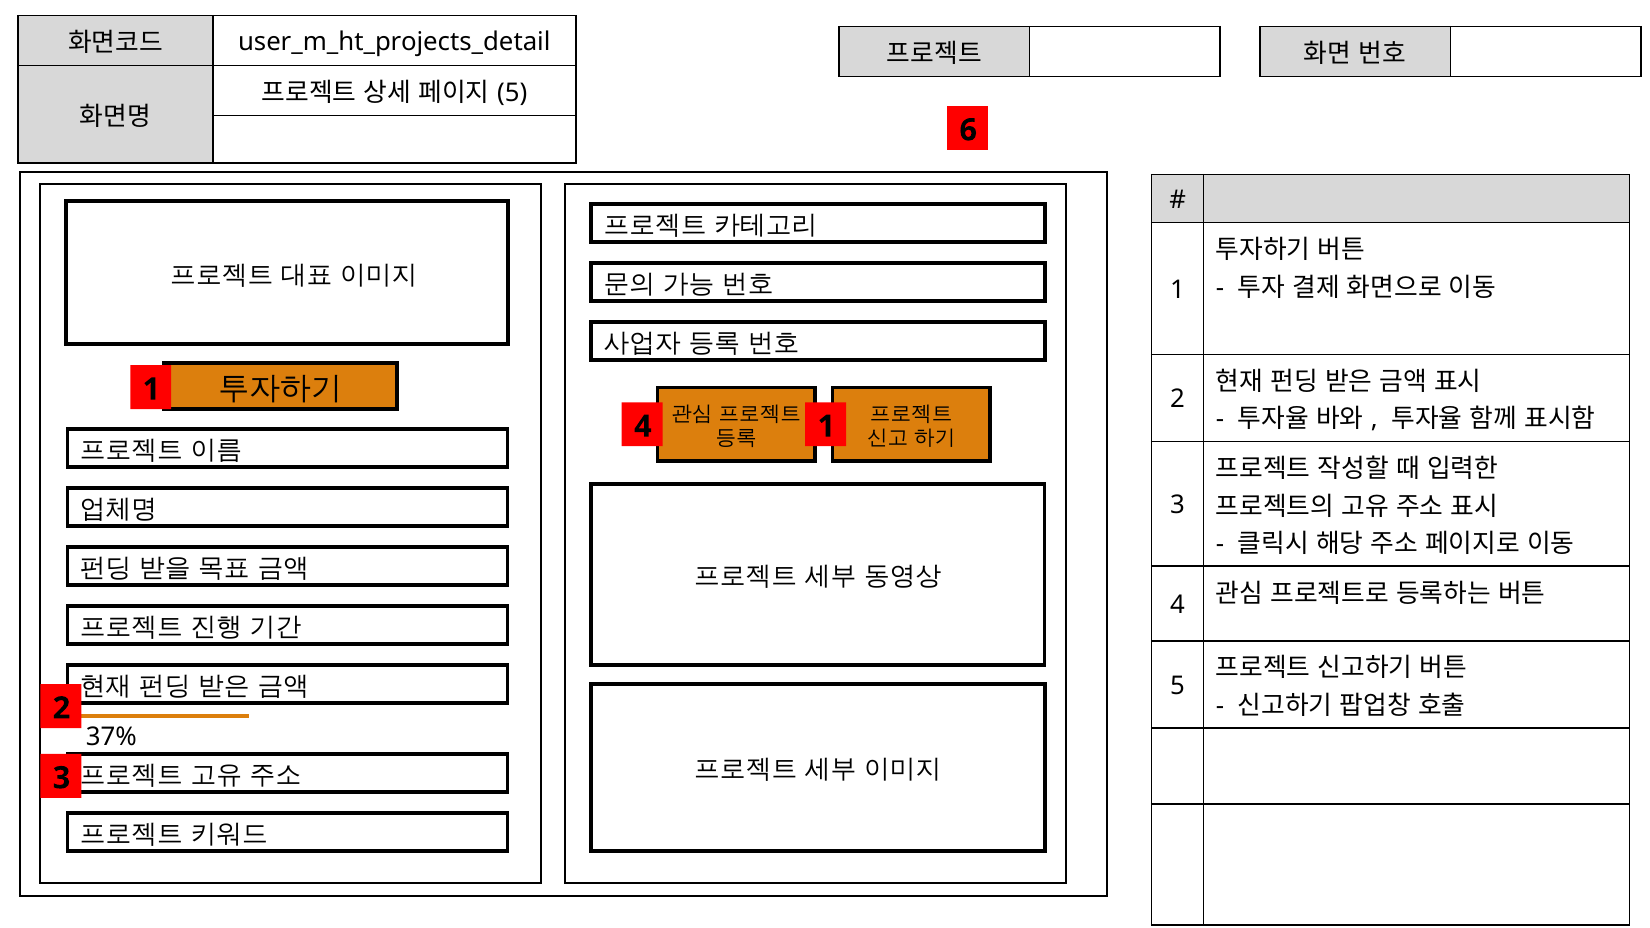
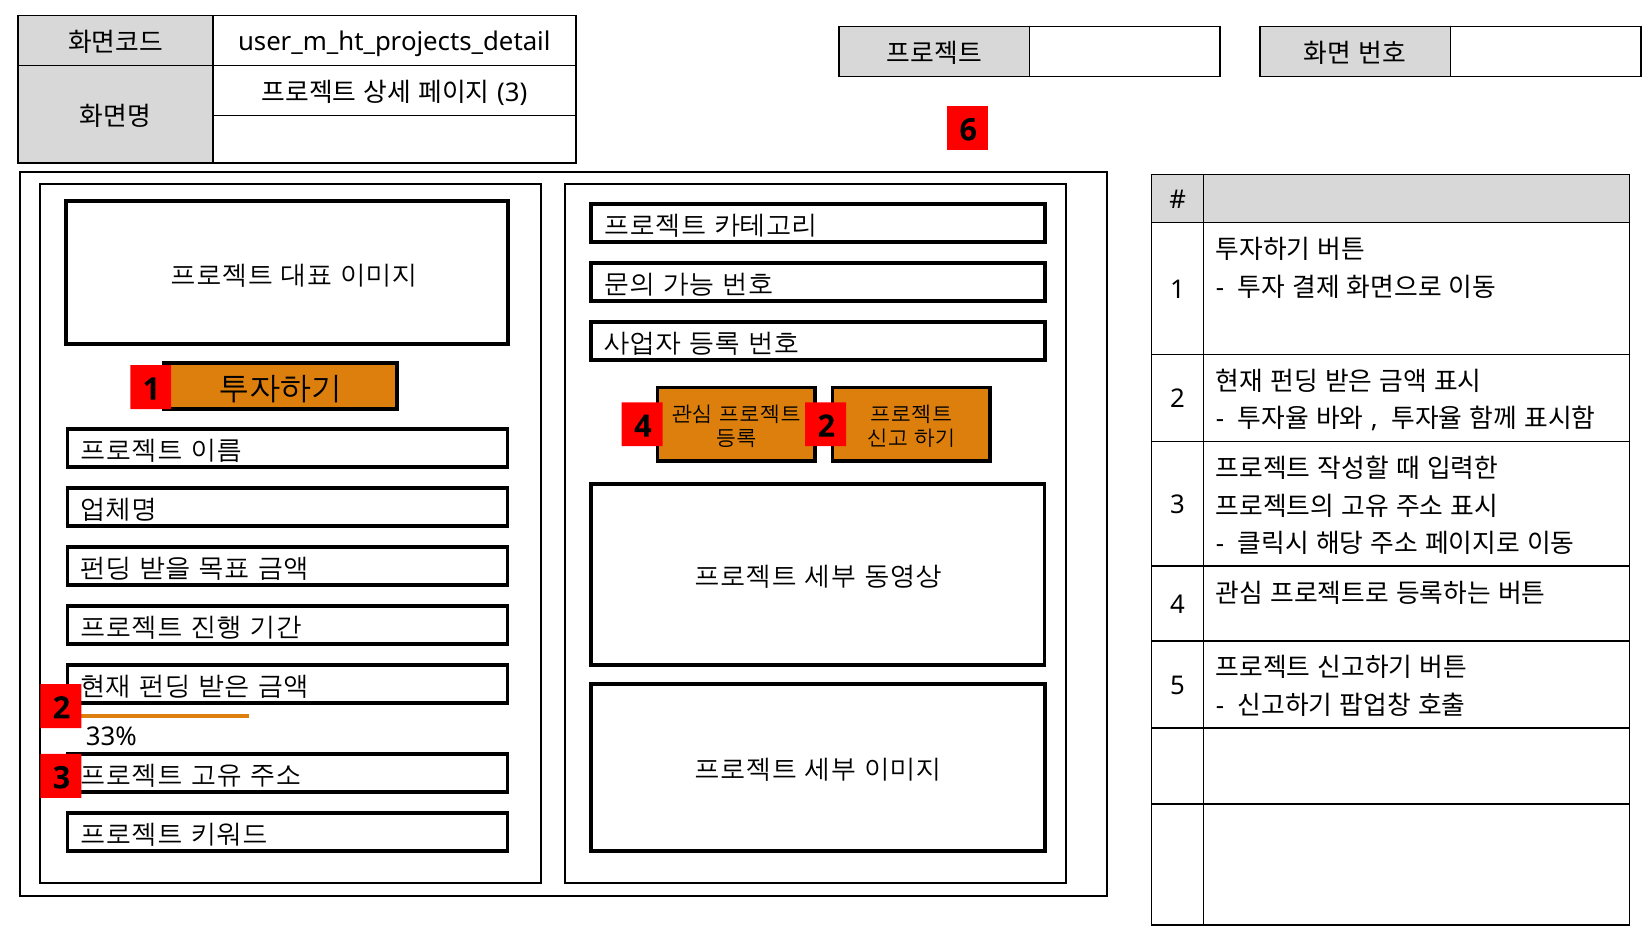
5 at (512, 93): 5 -> 3
4 1: 1 -> 2
37%: 37% -> 33%
